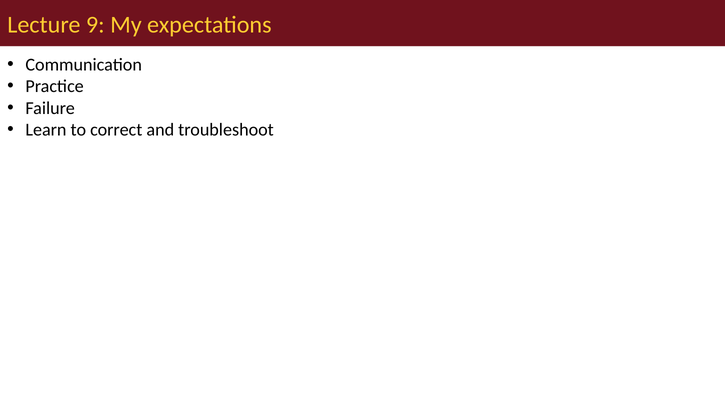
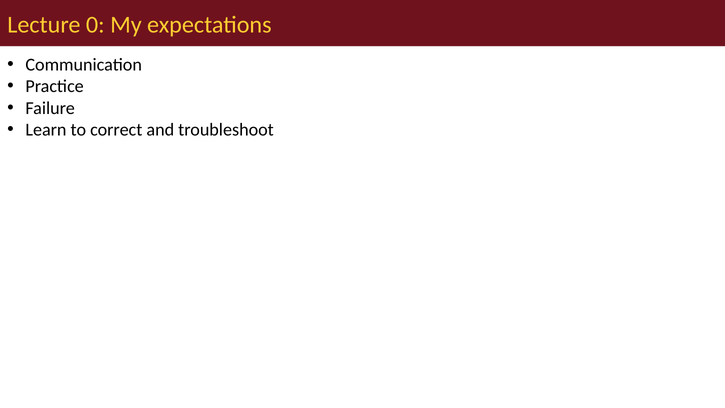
9: 9 -> 0
